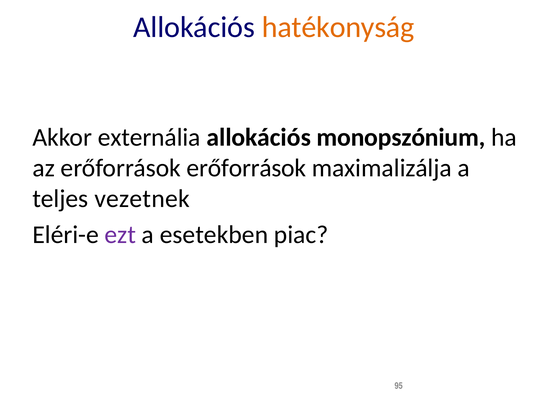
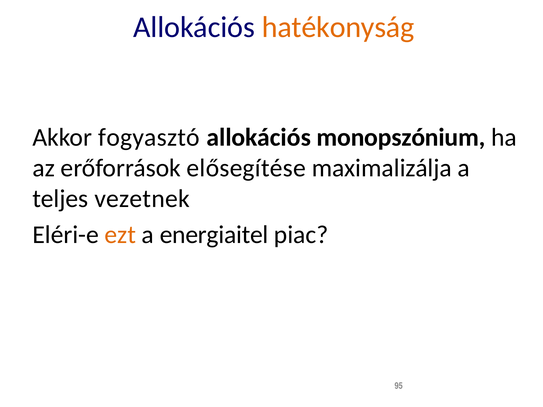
externália: externália -> fogyasztó
erőforrások erőforrások: erőforrások -> elősegítése
ezt colour: purple -> orange
esetekben: esetekben -> energiaitel
